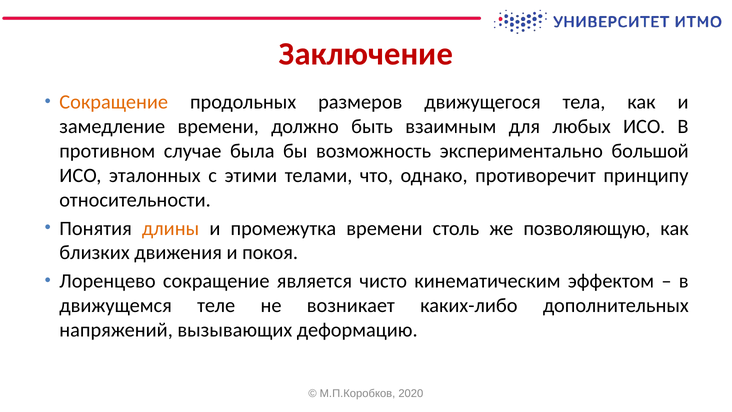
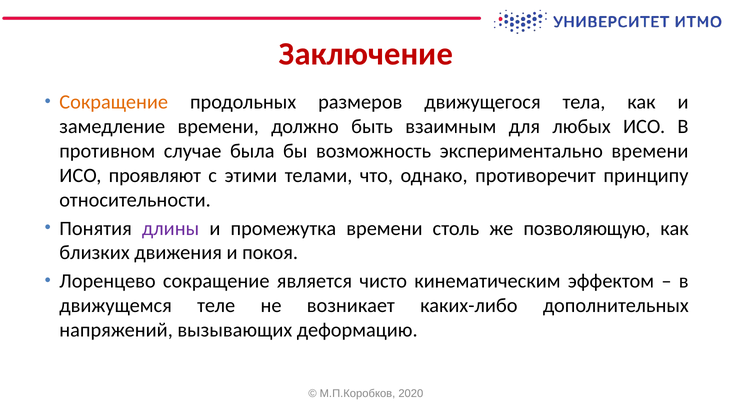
экспериментально большой: большой -> времени
эталонных: эталонных -> проявляют
длины colour: orange -> purple
